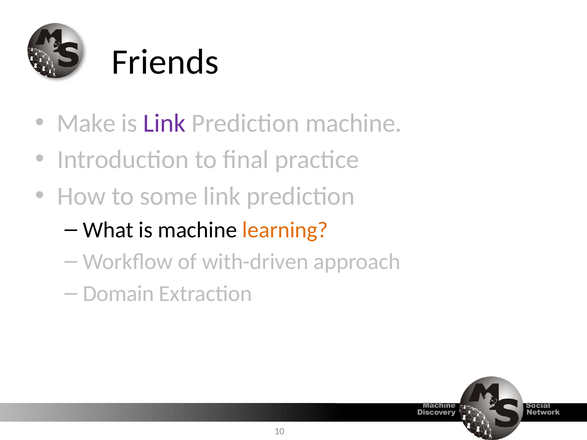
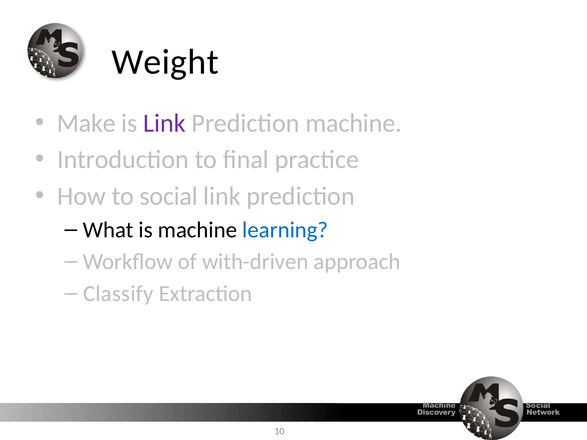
Friends: Friends -> Weight
some: some -> social
learning colour: orange -> blue
Domain: Domain -> Classify
